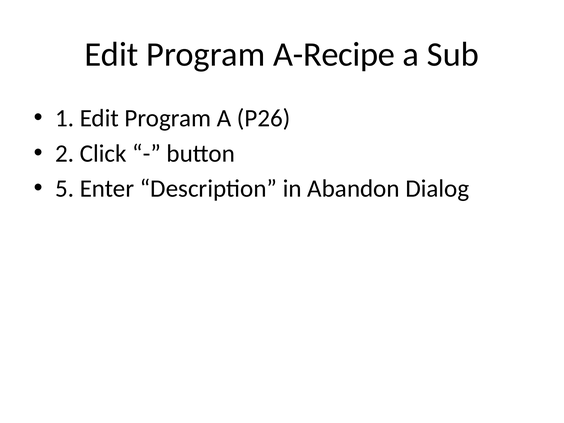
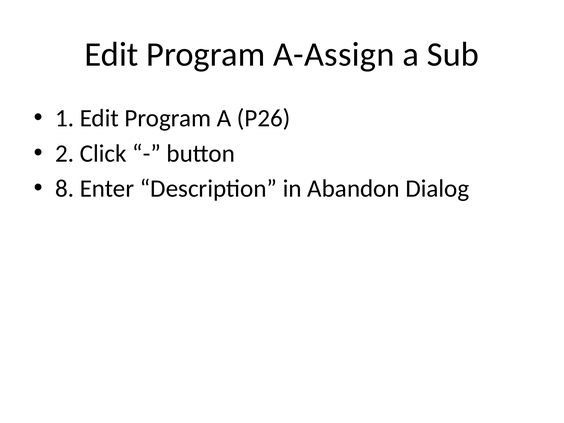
A-Recipe: A-Recipe -> A-Assign
5: 5 -> 8
